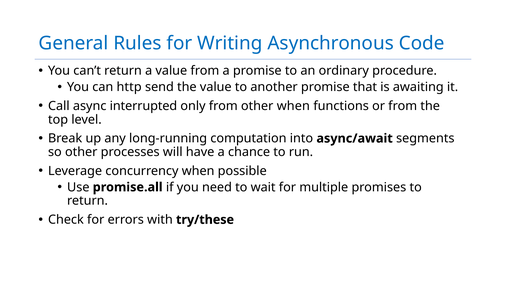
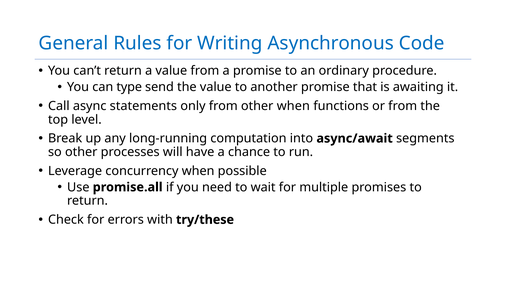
http: http -> type
interrupted: interrupted -> statements
